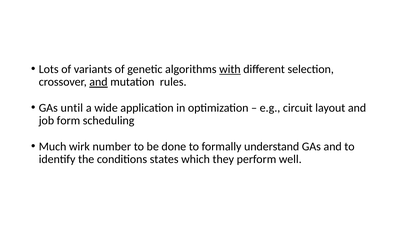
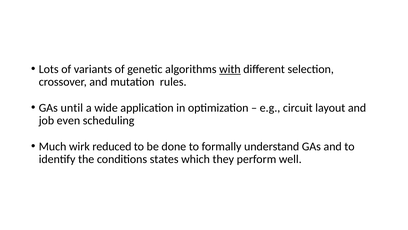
and at (98, 82) underline: present -> none
form: form -> even
number: number -> reduced
